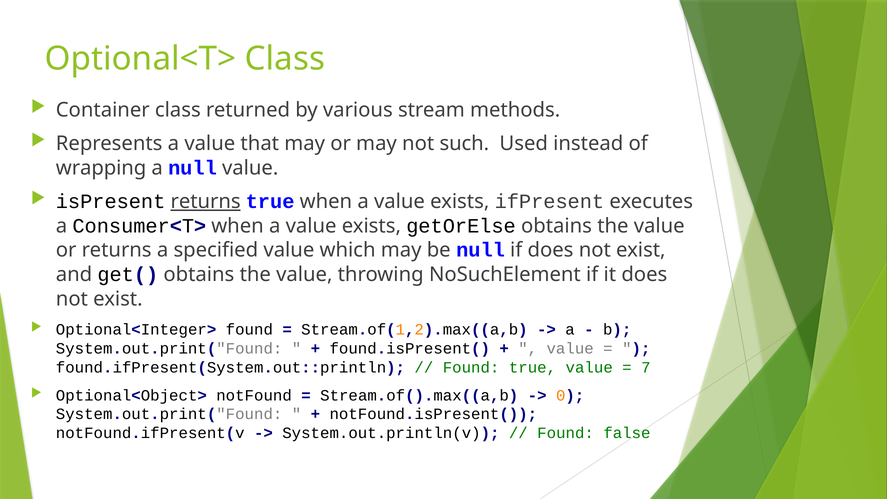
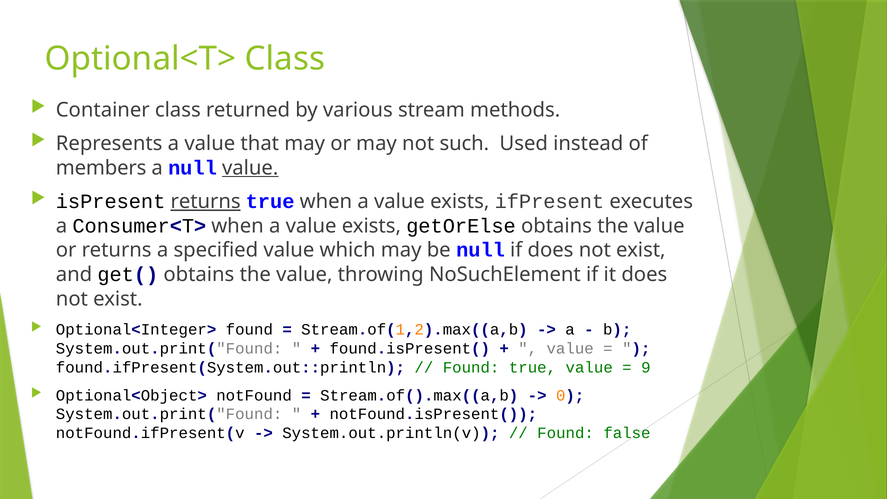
wrapping: wrapping -> members
value at (250, 168) underline: none -> present
7: 7 -> 9
